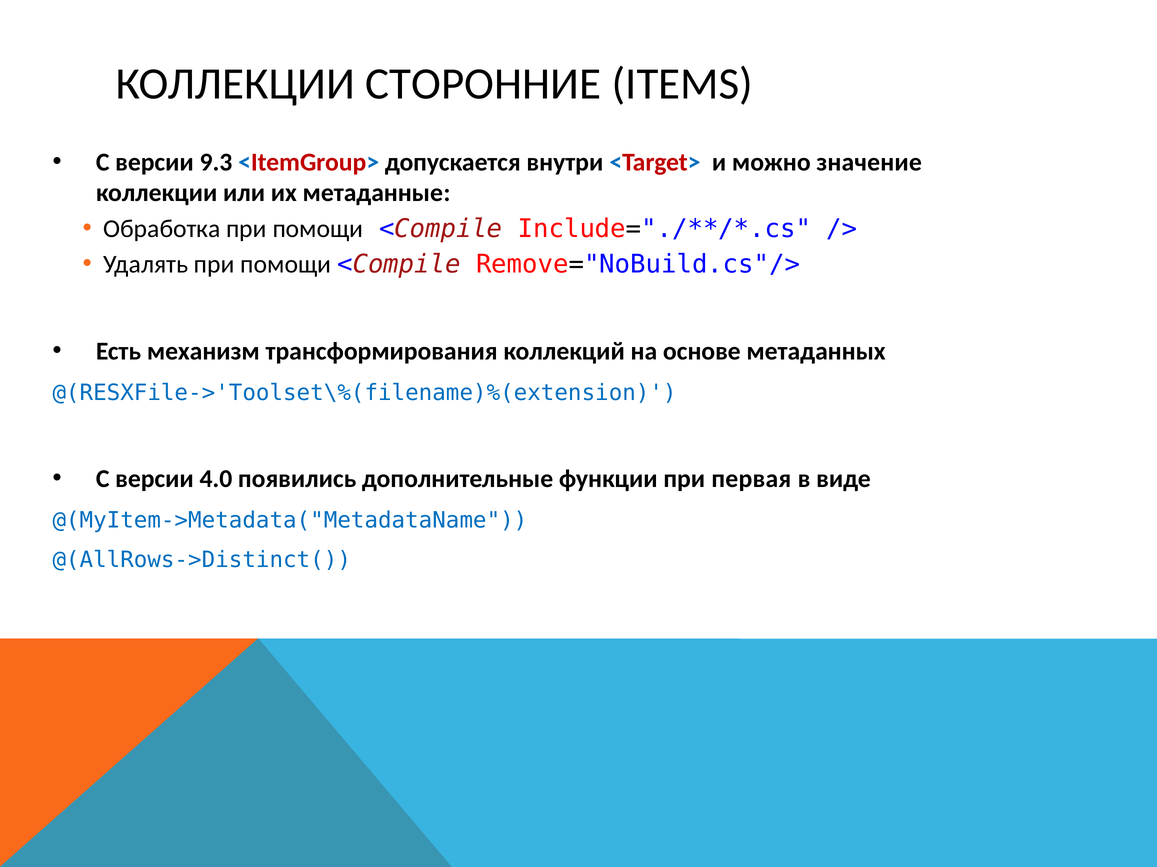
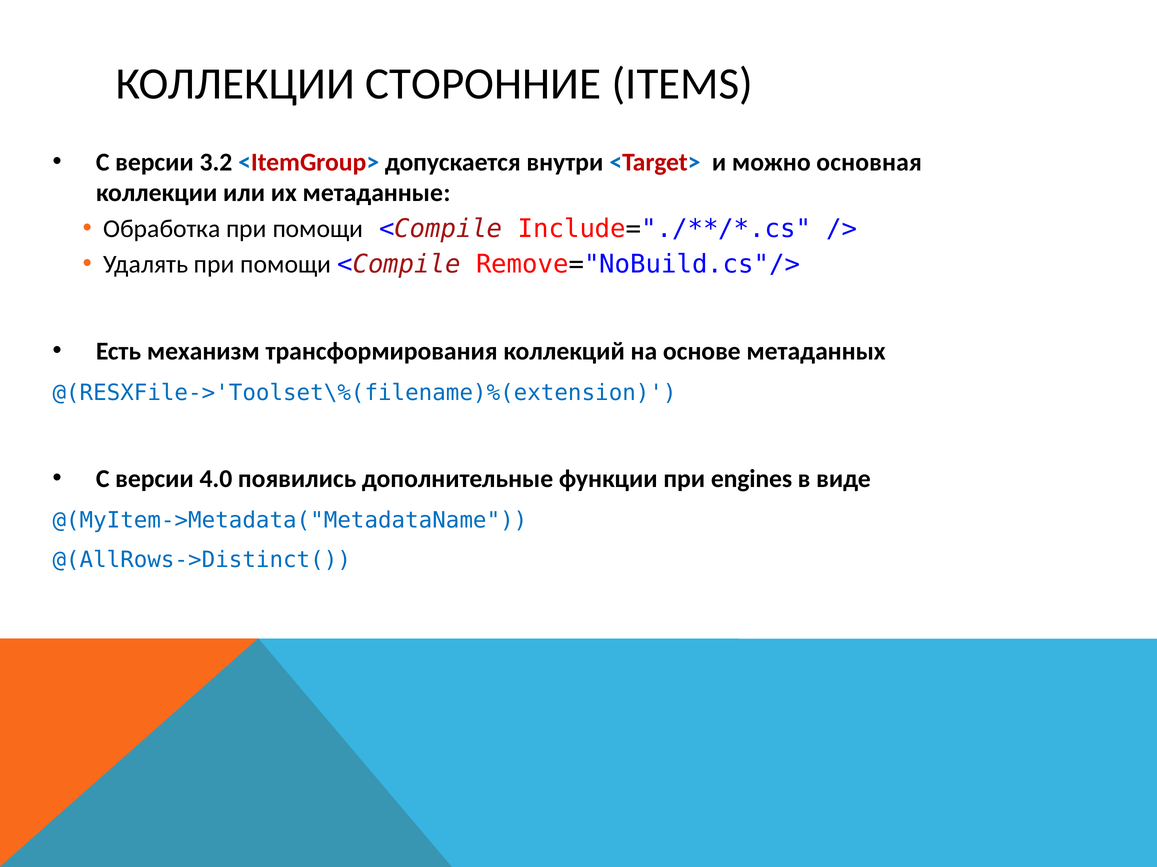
9.3: 9.3 -> 3.2
значение: значение -> основная
первая: первая -> engines
